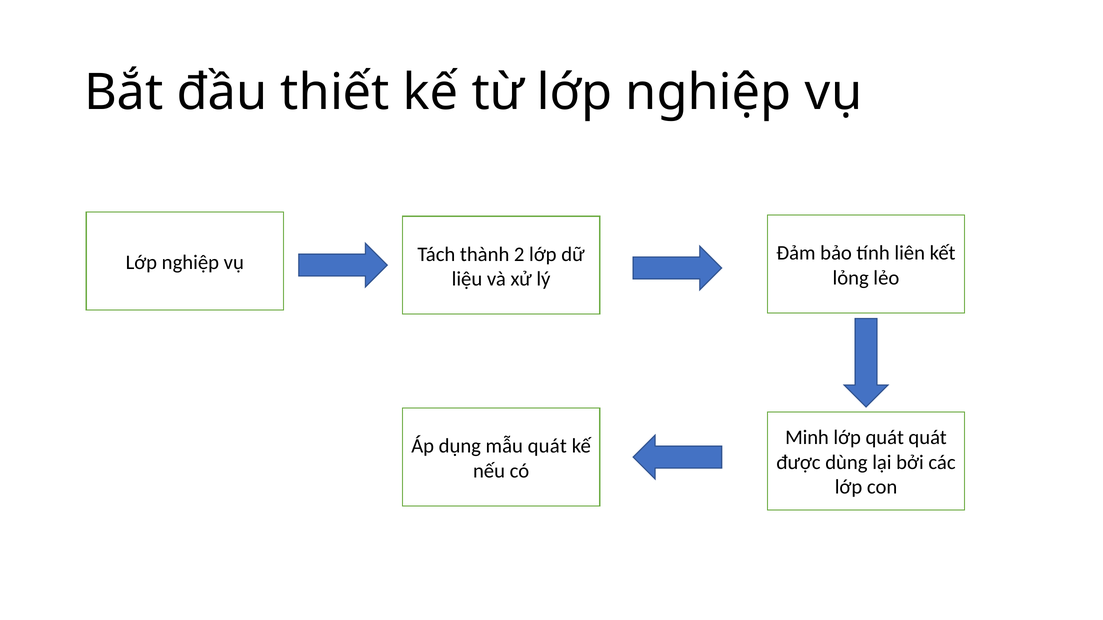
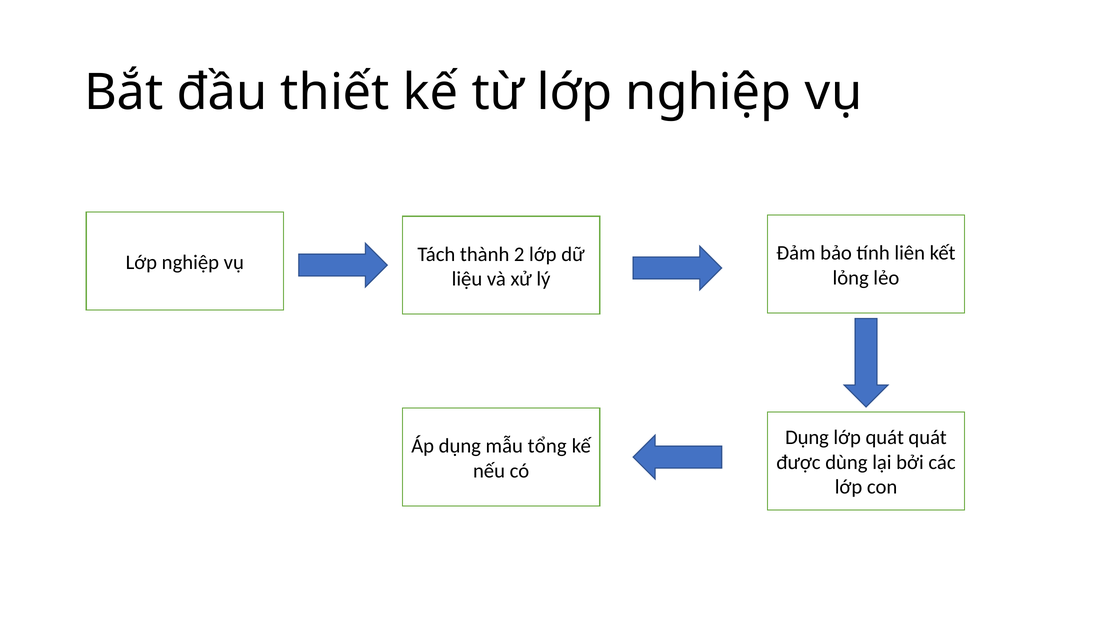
Minh at (807, 438): Minh -> Dụng
mẫu quát: quát -> tổng
